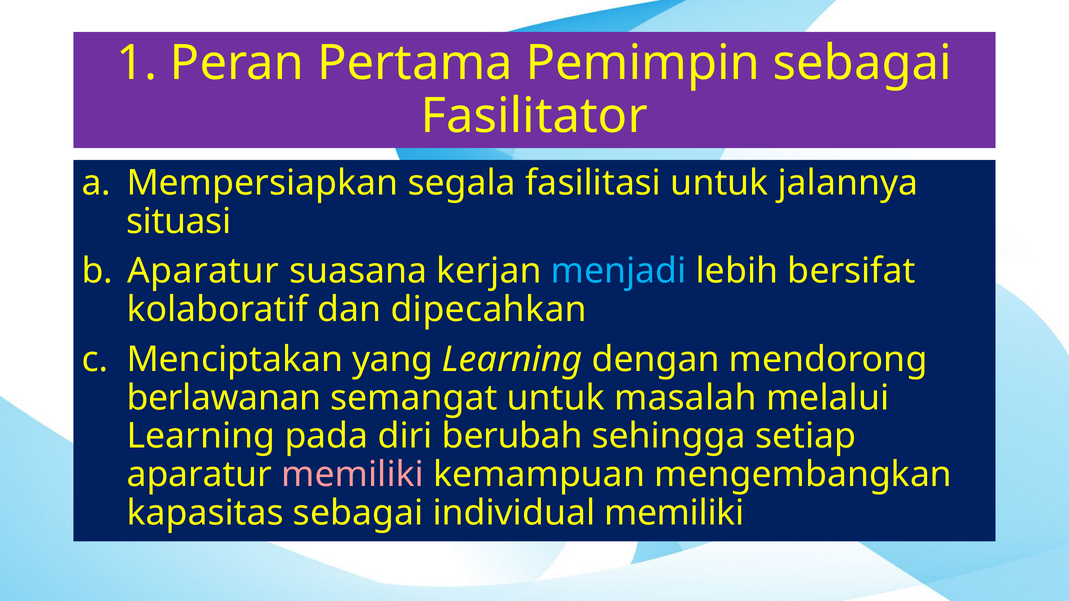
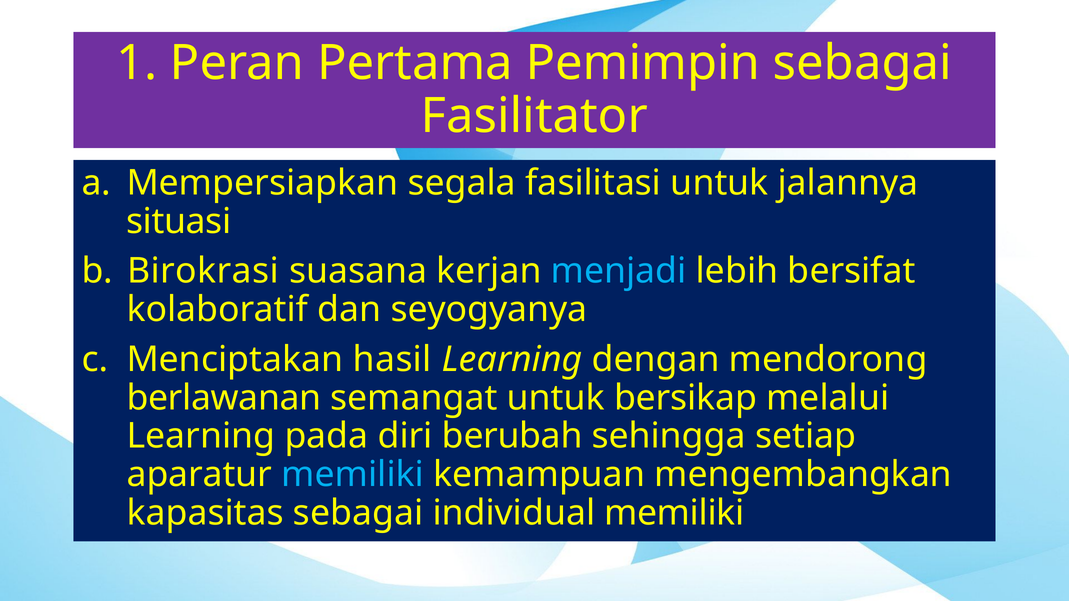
Aparatur at (203, 271): Aparatur -> Birokrasi
dipecahkan: dipecahkan -> seyogyanya
yang: yang -> hasil
masalah: masalah -> bersikap
memiliki at (353, 475) colour: pink -> light blue
